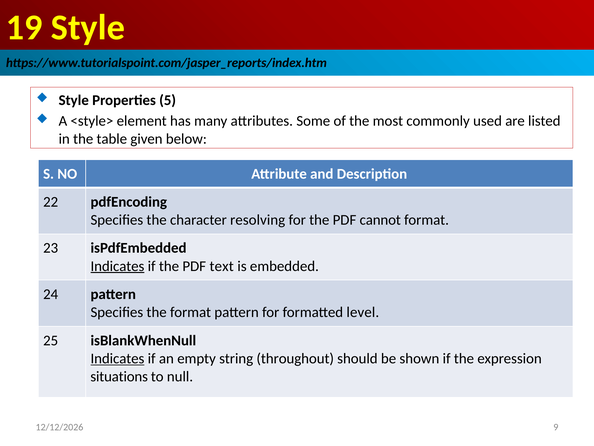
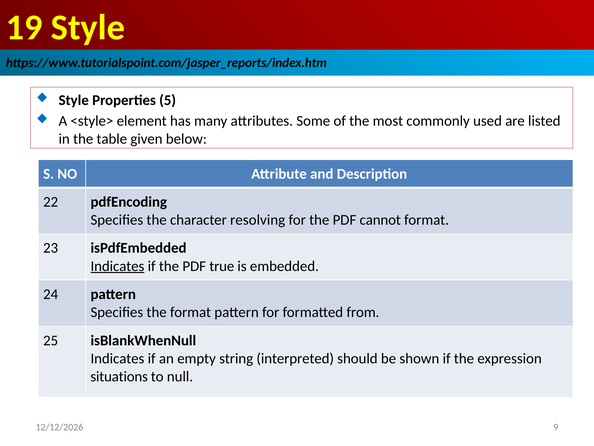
text: text -> true
level: level -> from
Indicates at (117, 358) underline: present -> none
throughout: throughout -> interpreted
